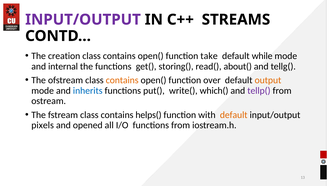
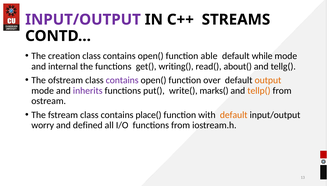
take: take -> able
storing(: storing( -> writing(
contains at (122, 80) colour: orange -> purple
inherits colour: blue -> purple
which(: which( -> marks(
tellp( colour: purple -> orange
helps(: helps( -> place(
pixels: pixels -> worry
opened: opened -> defined
